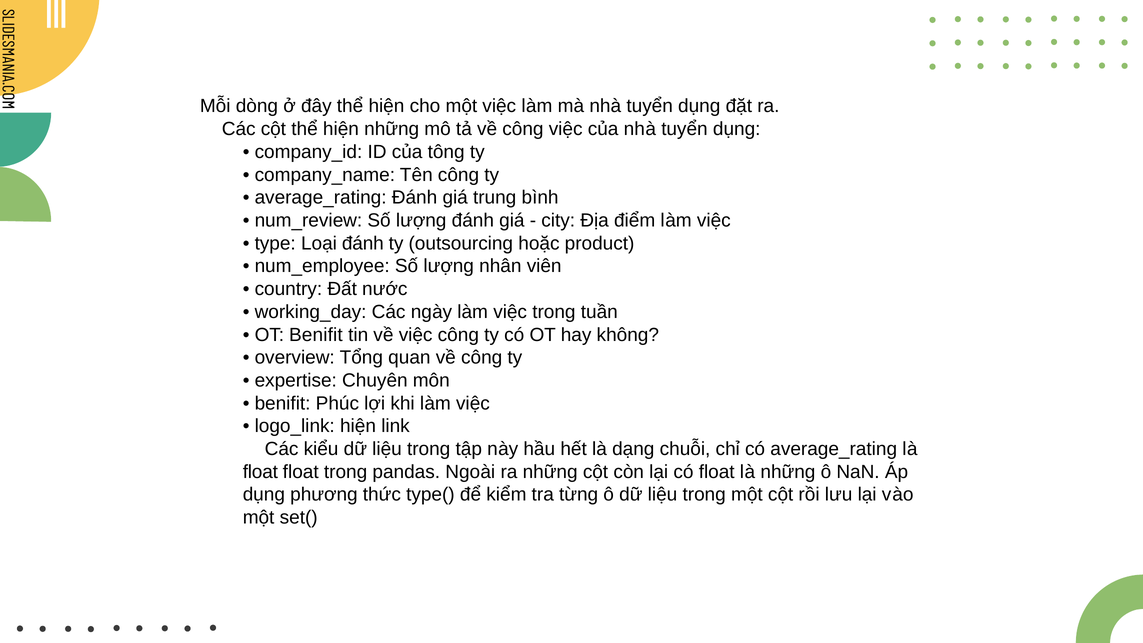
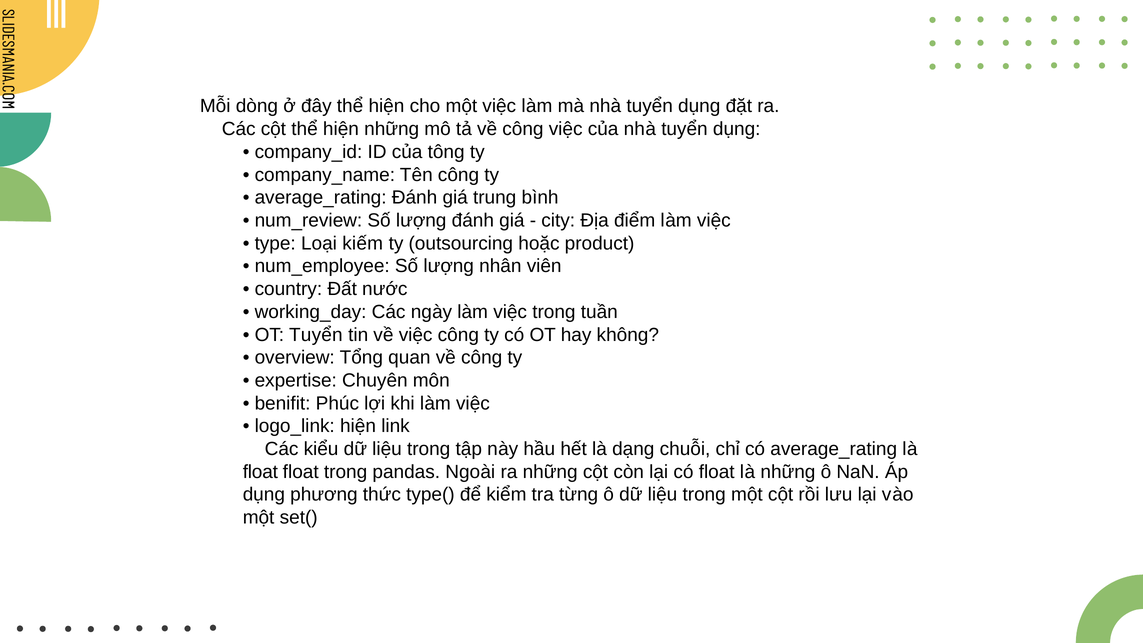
Loại đánh: đánh -> kiếm
OT Benifit: Benifit -> Tuyển
